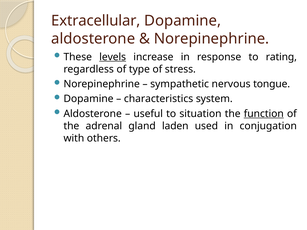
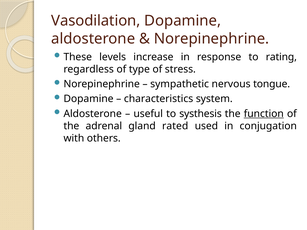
Extracellular: Extracellular -> Vasodilation
levels underline: present -> none
situation: situation -> systhesis
laden: laden -> rated
